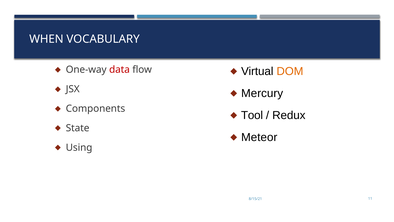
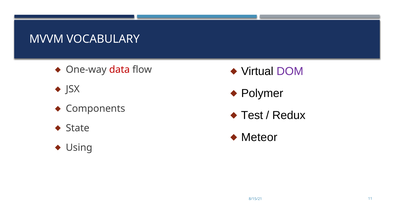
WHEN: WHEN -> MVVM
DOM colour: orange -> purple
Mercury: Mercury -> Polymer
Tool: Tool -> Test
